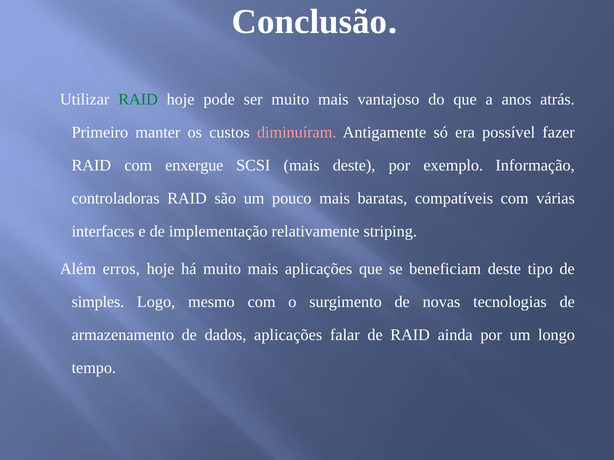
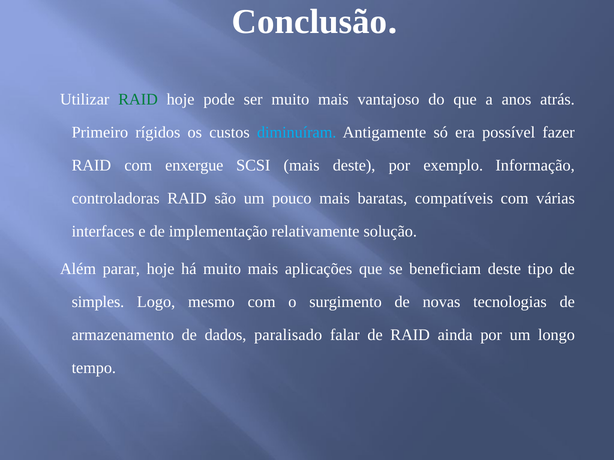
manter: manter -> rígidos
diminuíram colour: pink -> light blue
striping: striping -> solução
erros: erros -> parar
dados aplicações: aplicações -> paralisado
